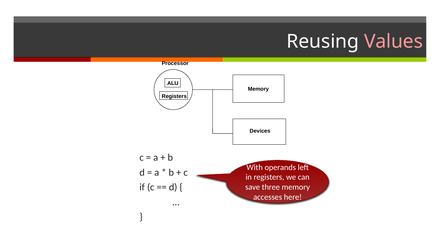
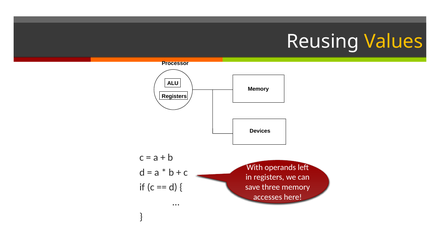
Values colour: pink -> yellow
